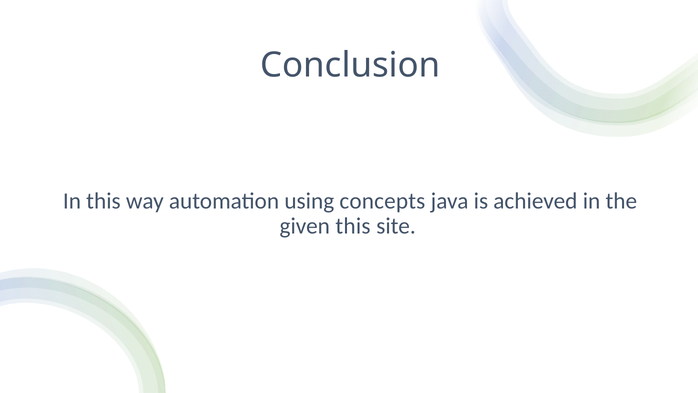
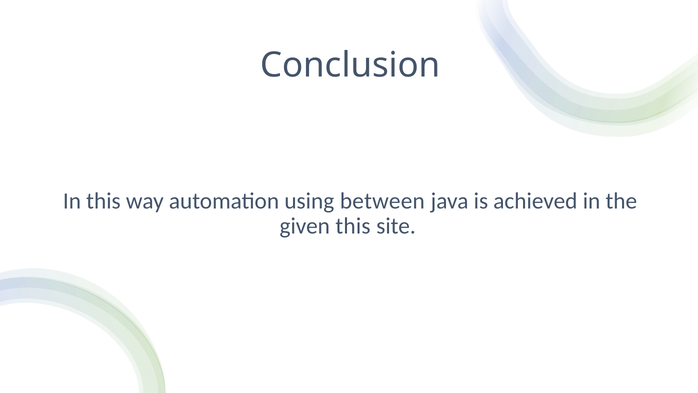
concepts: concepts -> between
